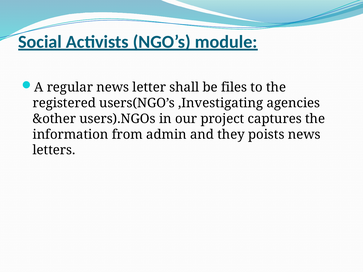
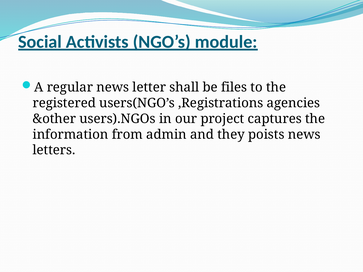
,Investigating: ,Investigating -> ,Registrations
